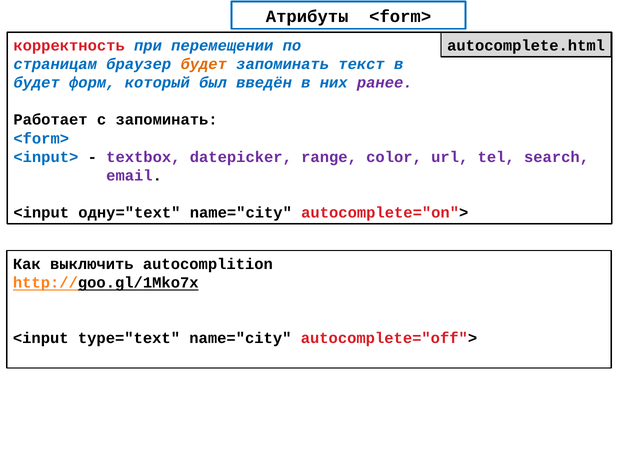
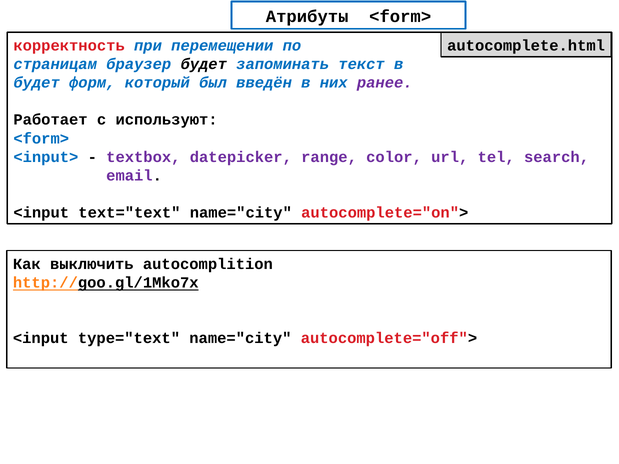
будет at (204, 64) colour: orange -> black
с запоминать: запоминать -> используют
одну="text: одну="text -> text="text
